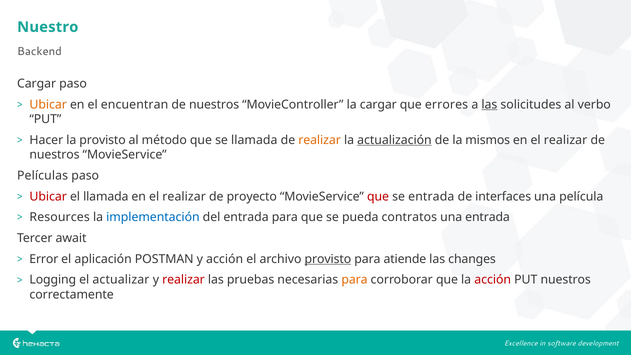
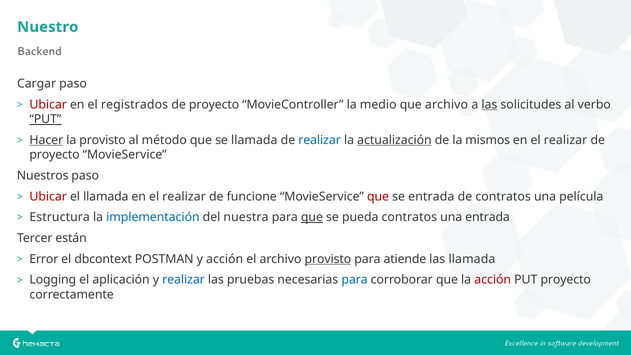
Ubicar at (48, 104) colour: orange -> red
encuentran: encuentran -> registrados
nuestros at (214, 104): nuestros -> proyecto
la cargar: cargar -> medio
que errores: errores -> archivo
PUT at (45, 119) underline: none -> present
Hacer underline: none -> present
realizar at (320, 140) colour: orange -> blue
nuestros at (55, 155): nuestros -> proyecto
Películas: Películas -> Nuestros
proyecto: proyecto -> funcione
de interfaces: interfaces -> contratos
Resources: Resources -> Estructura
del entrada: entrada -> nuestra
que at (312, 217) underline: none -> present
await: await -> están
aplicación: aplicación -> dbcontext
las changes: changes -> llamada
actualizar: actualizar -> aplicación
realizar at (184, 280) colour: red -> blue
para at (355, 280) colour: orange -> blue
PUT nuestros: nuestros -> proyecto
